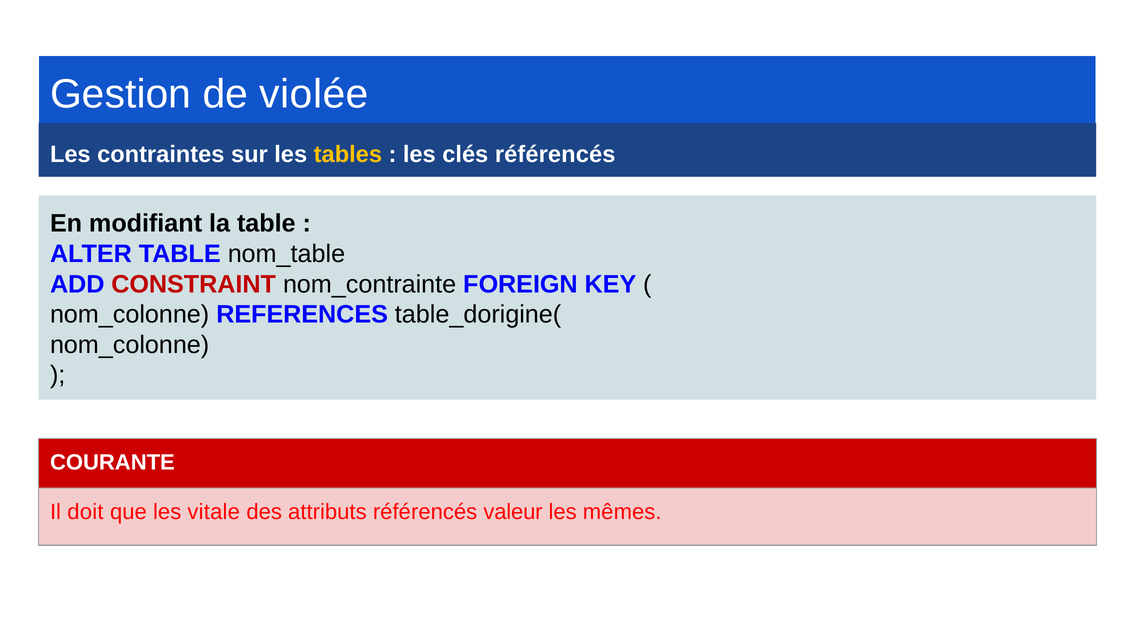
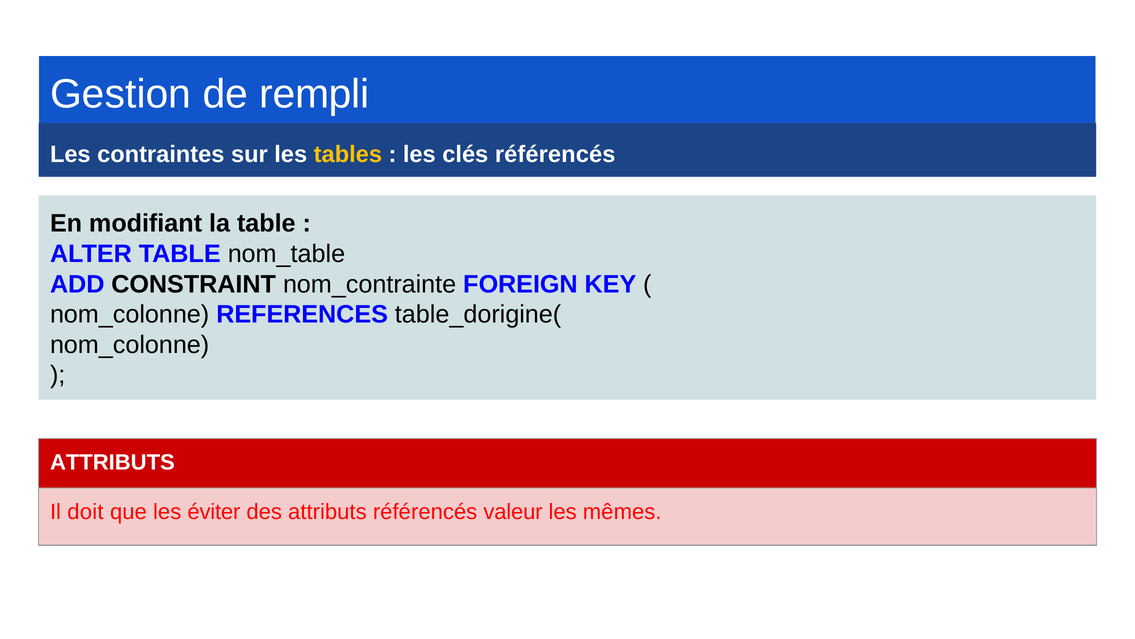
violée: violée -> rempli
CONSTRAINT colour: red -> black
COURANTE at (112, 462): COURANTE -> ATTRIBUTS
vitale: vitale -> éviter
